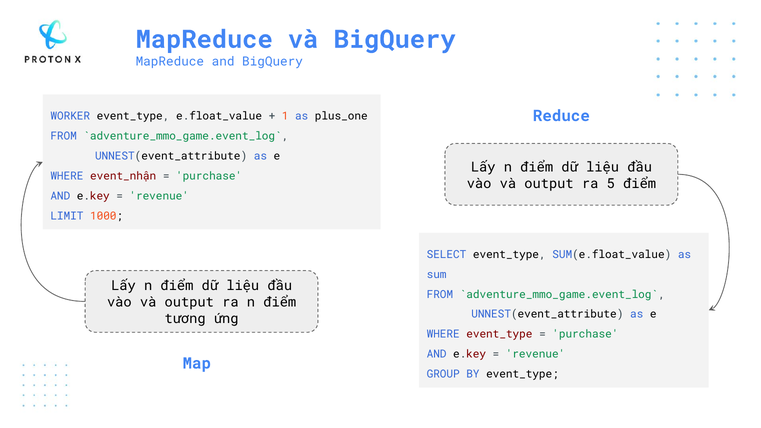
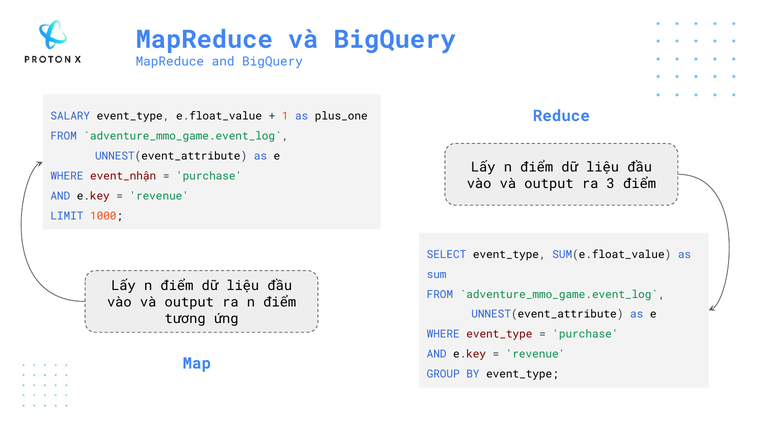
WORKER: WORKER -> SALARY
5: 5 -> 3
